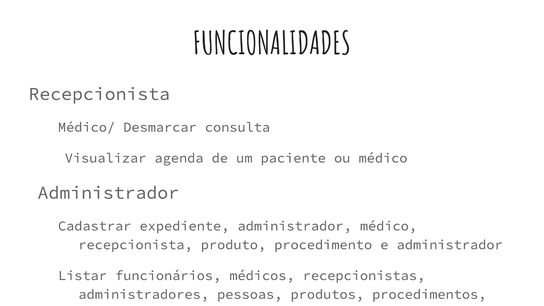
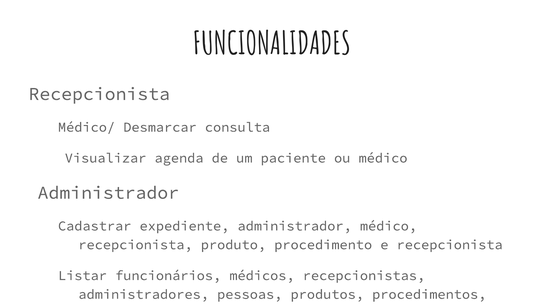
e administrador: administrador -> recepcionista
